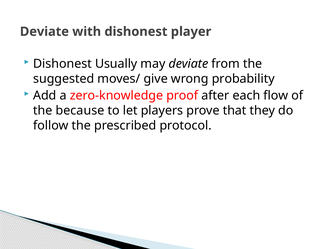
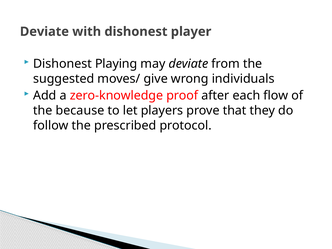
Usually: Usually -> Playing
probability: probability -> individuals
